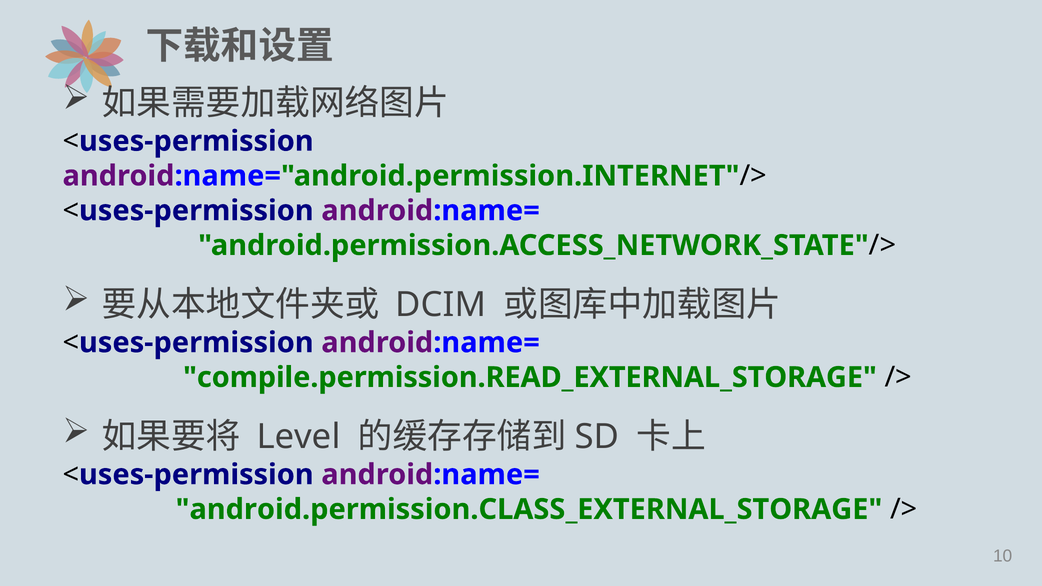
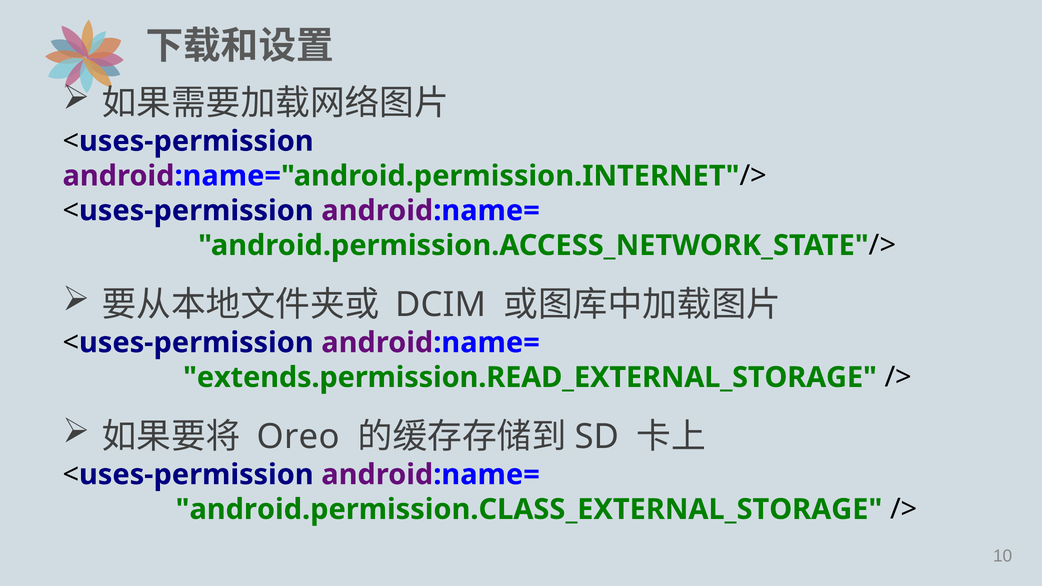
compile.permission.READ_EXTERNAL_STORAGE: compile.permission.READ_EXTERNAL_STORAGE -> extends.permission.READ_EXTERNAL_STORAGE
Level: Level -> Oreo
